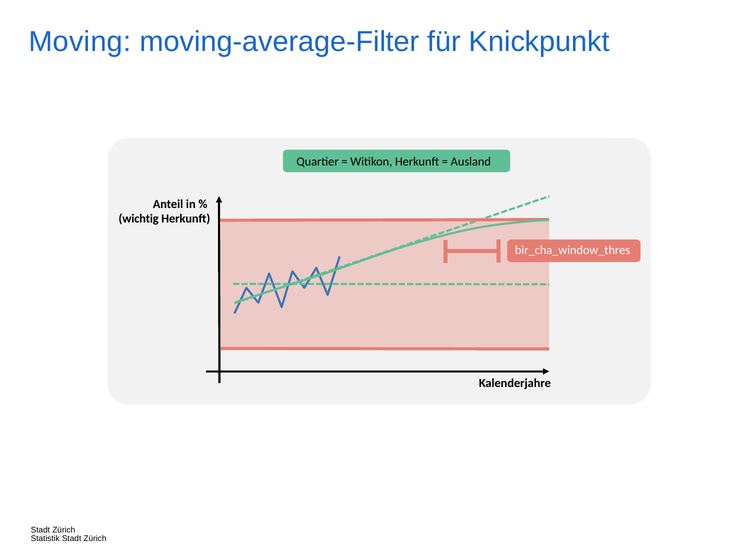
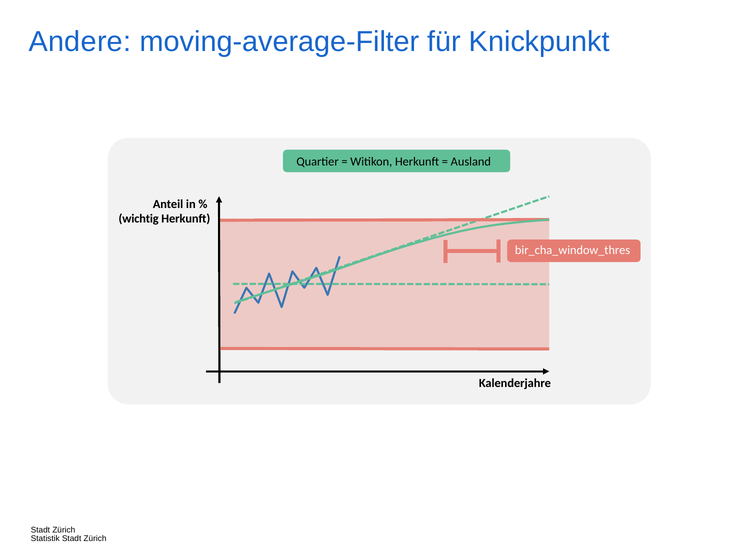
Moving: Moving -> Andere
